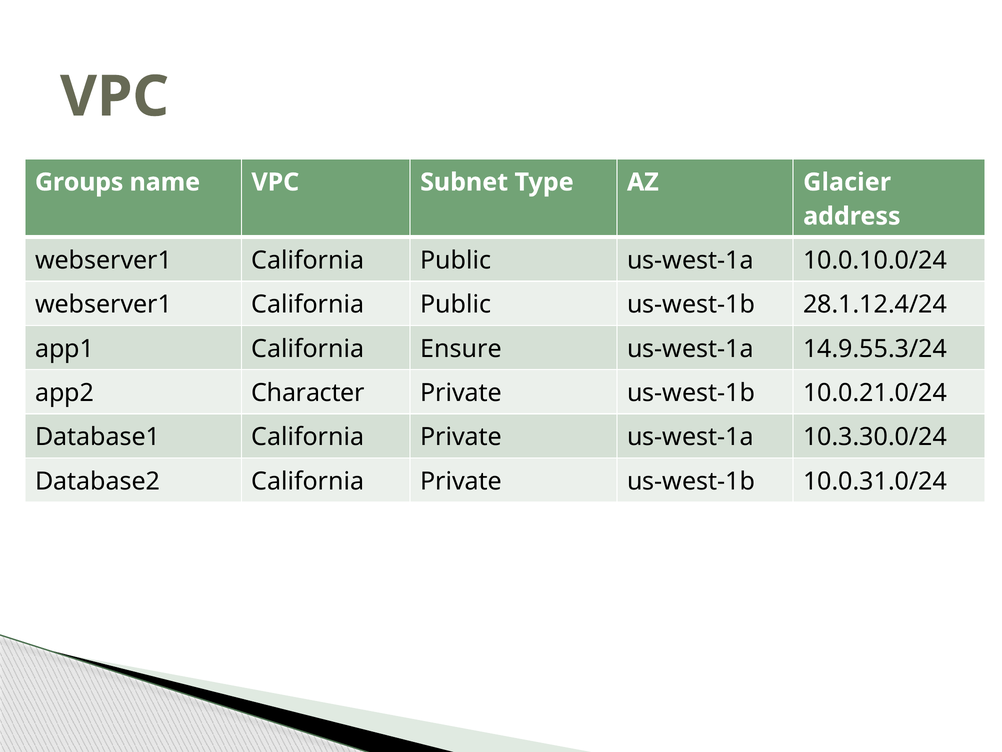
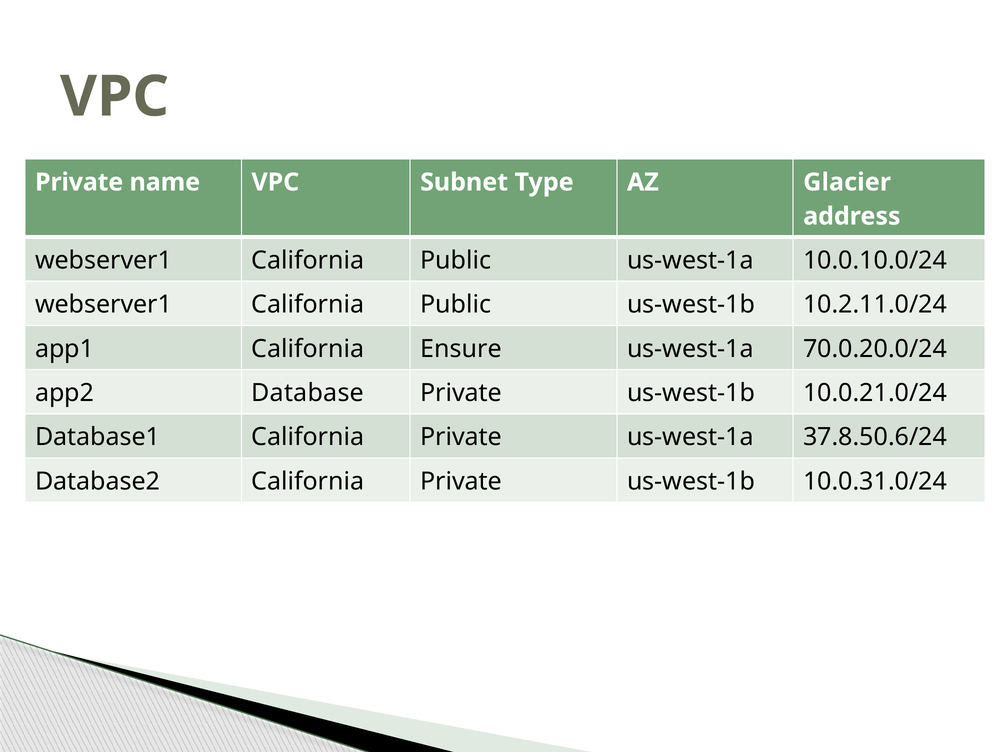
Groups at (79, 182): Groups -> Private
28.1.12.4/24: 28.1.12.4/24 -> 10.2.11.0/24
14.9.55.3/24: 14.9.55.3/24 -> 70.0.20.0/24
Character: Character -> Database
10.3.30.0/24: 10.3.30.0/24 -> 37.8.50.6/24
